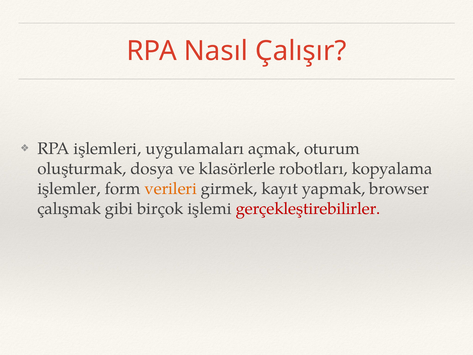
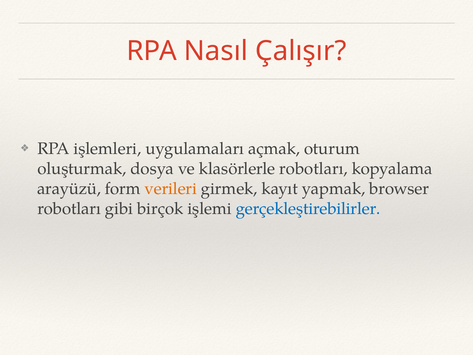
işlemler: işlemler -> arayüzü
çalışmak at (69, 208): çalışmak -> robotları
gerçekleştirebilirler colour: red -> blue
